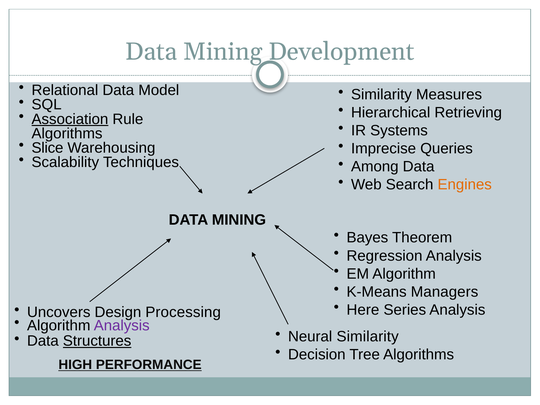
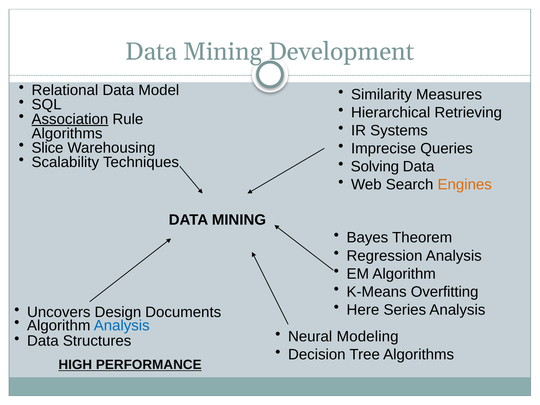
Among: Among -> Solving
Managers: Managers -> Overfitting
Processing: Processing -> Documents
Analysis at (122, 325) colour: purple -> blue
Neural Similarity: Similarity -> Modeling
Structures underline: present -> none
